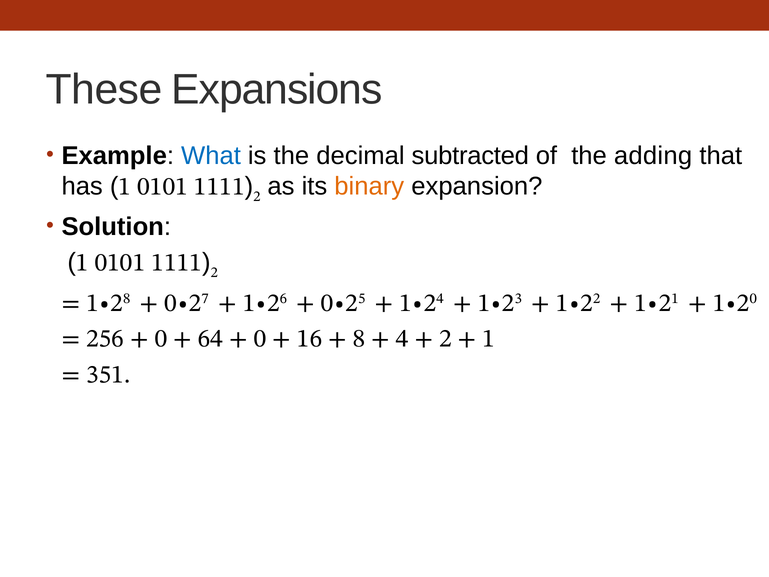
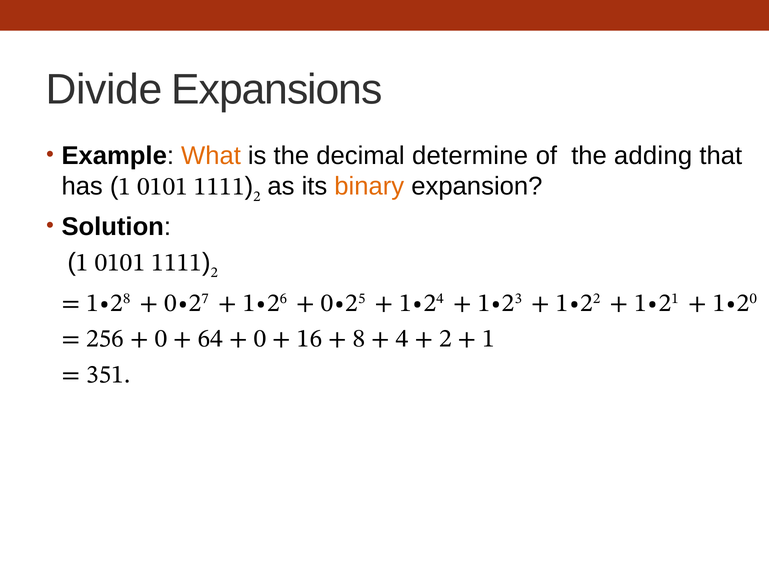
These: These -> Divide
What colour: blue -> orange
subtracted: subtracted -> determine
